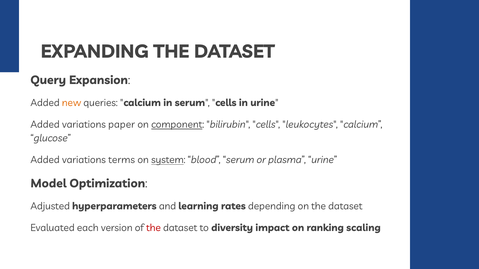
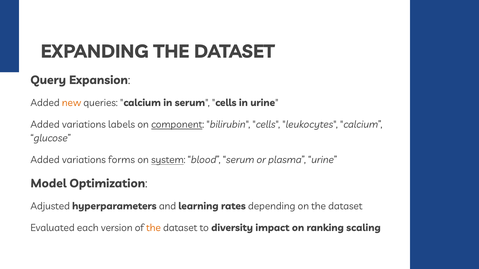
paper: paper -> labels
terms: terms -> forms
the at (153, 228) colour: red -> orange
